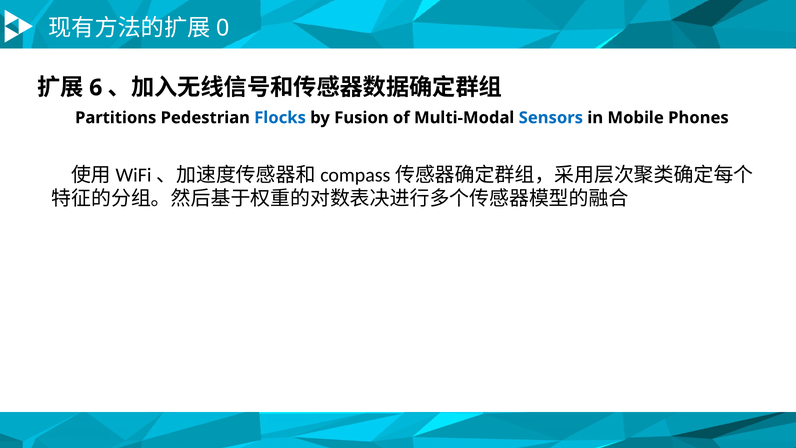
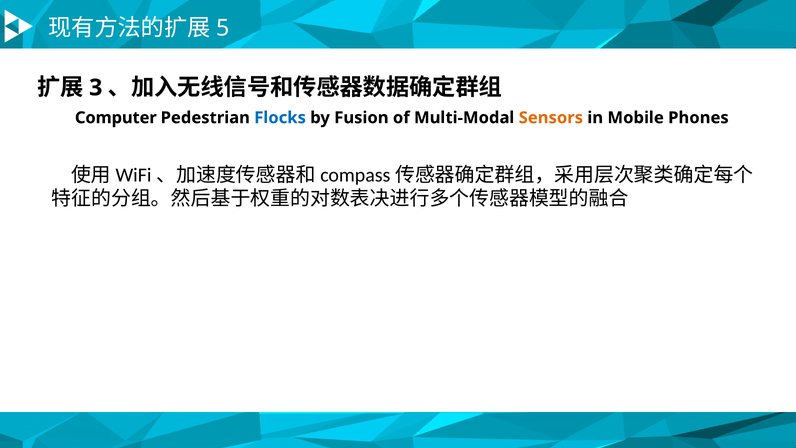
0: 0 -> 5
6: 6 -> 3
Partitions: Partitions -> Computer
Sensors colour: blue -> orange
